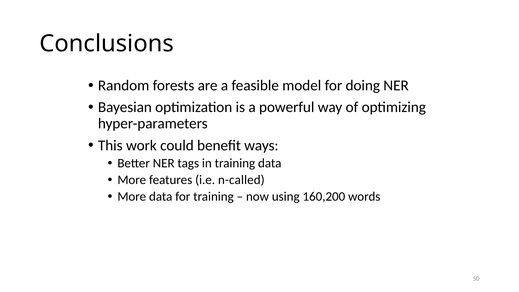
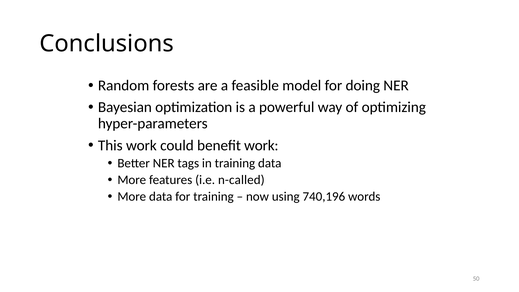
benefit ways: ways -> work
160,200: 160,200 -> 740,196
